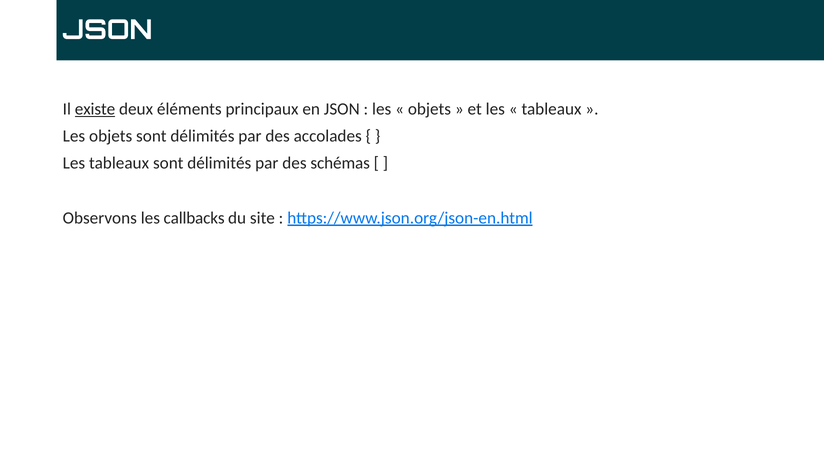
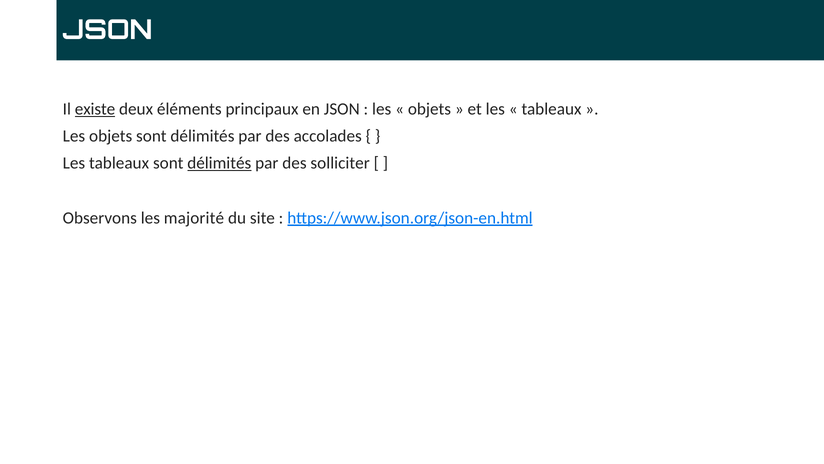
délimités at (219, 163) underline: none -> present
schémas: schémas -> solliciter
callbacks: callbacks -> majorité
